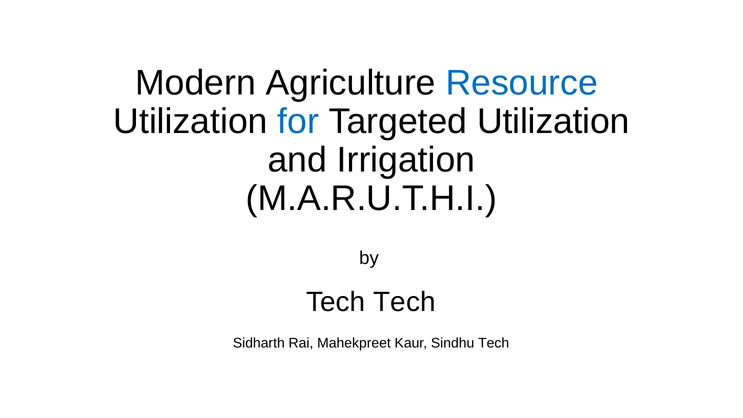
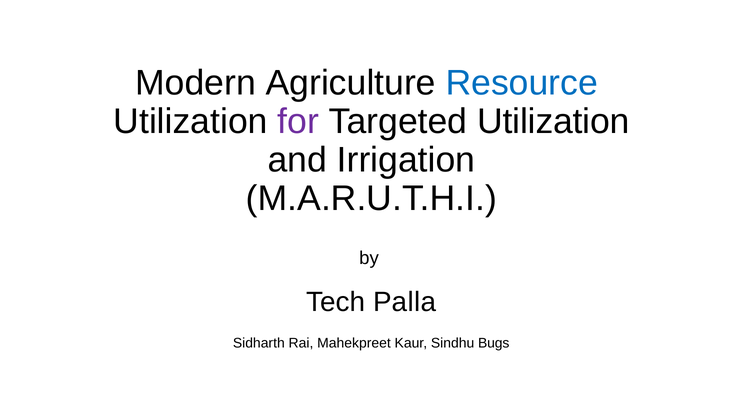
for colour: blue -> purple
Tech Tech: Tech -> Palla
Sindhu Tech: Tech -> Bugs
